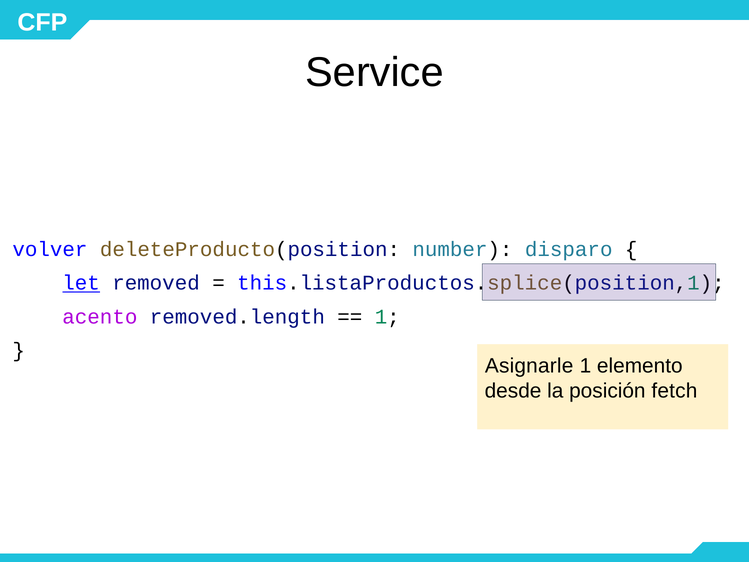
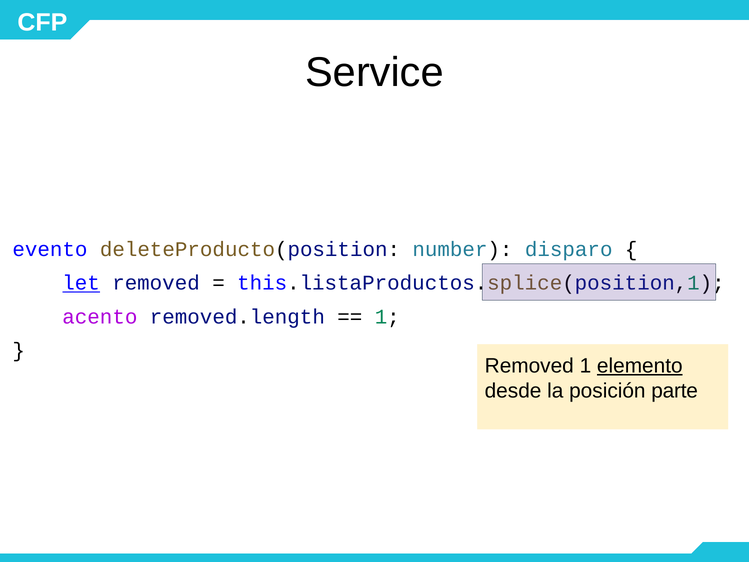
volver: volver -> evento
Asignarle at (529, 366): Asignarle -> Removed
elemento underline: none -> present
fetch: fetch -> parte
